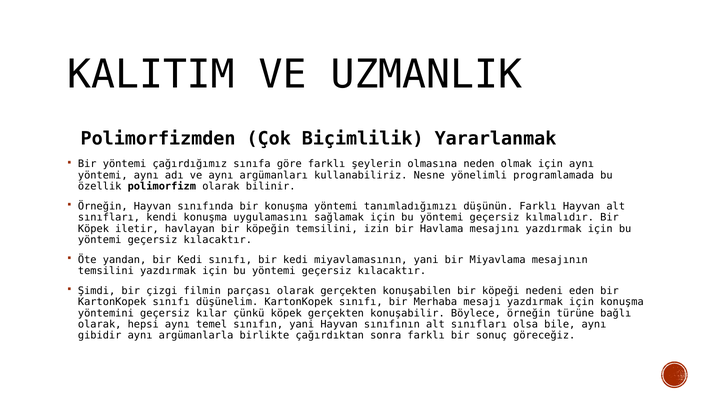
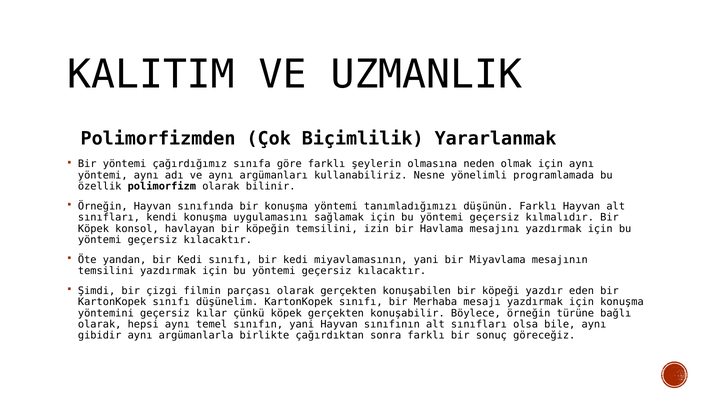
iletir: iletir -> konsol
nedeni: nedeni -> yazdır
